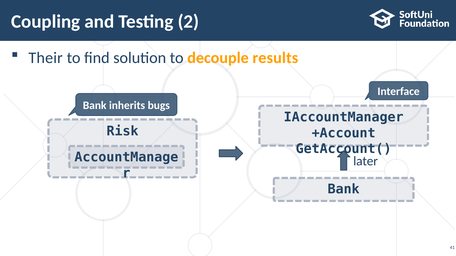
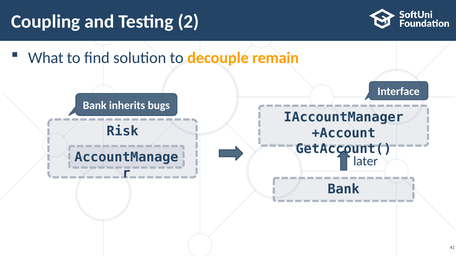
Their: Their -> What
results: results -> remain
